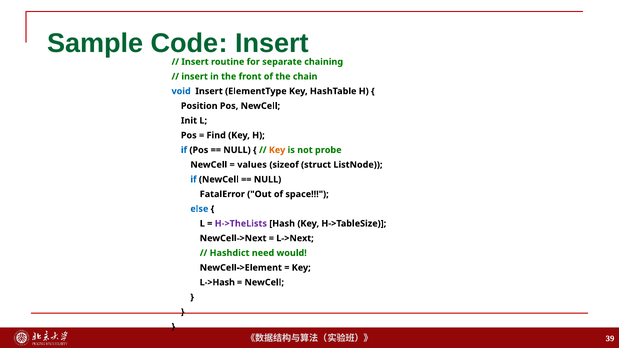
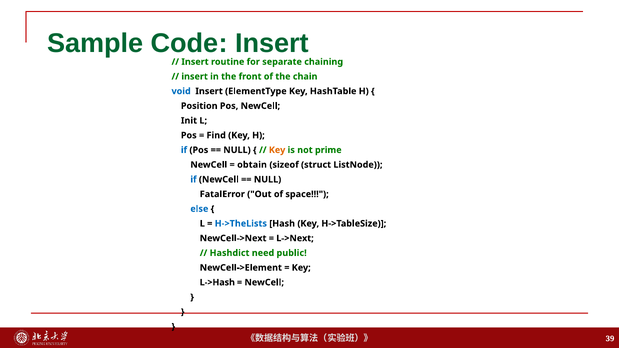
probe: probe -> prime
values: values -> obtain
H->TheLists colour: purple -> blue
would: would -> public
